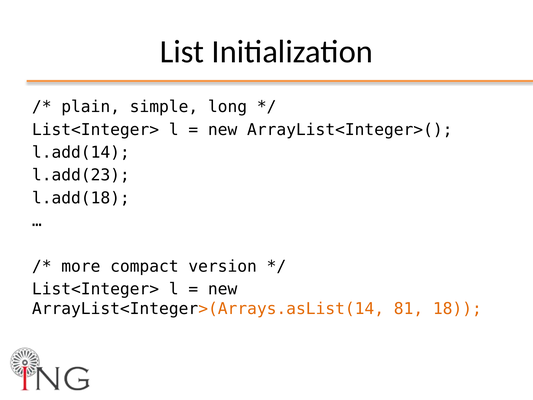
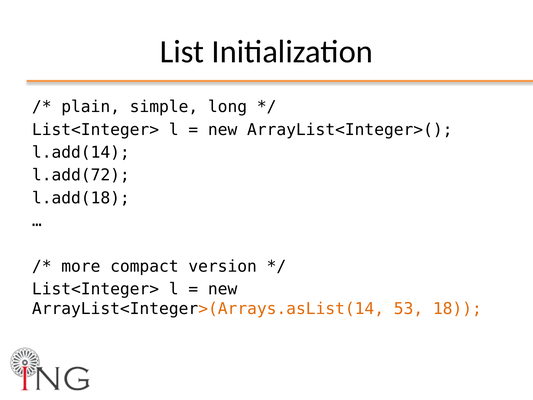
l.add(23: l.add(23 -> l.add(72
81: 81 -> 53
